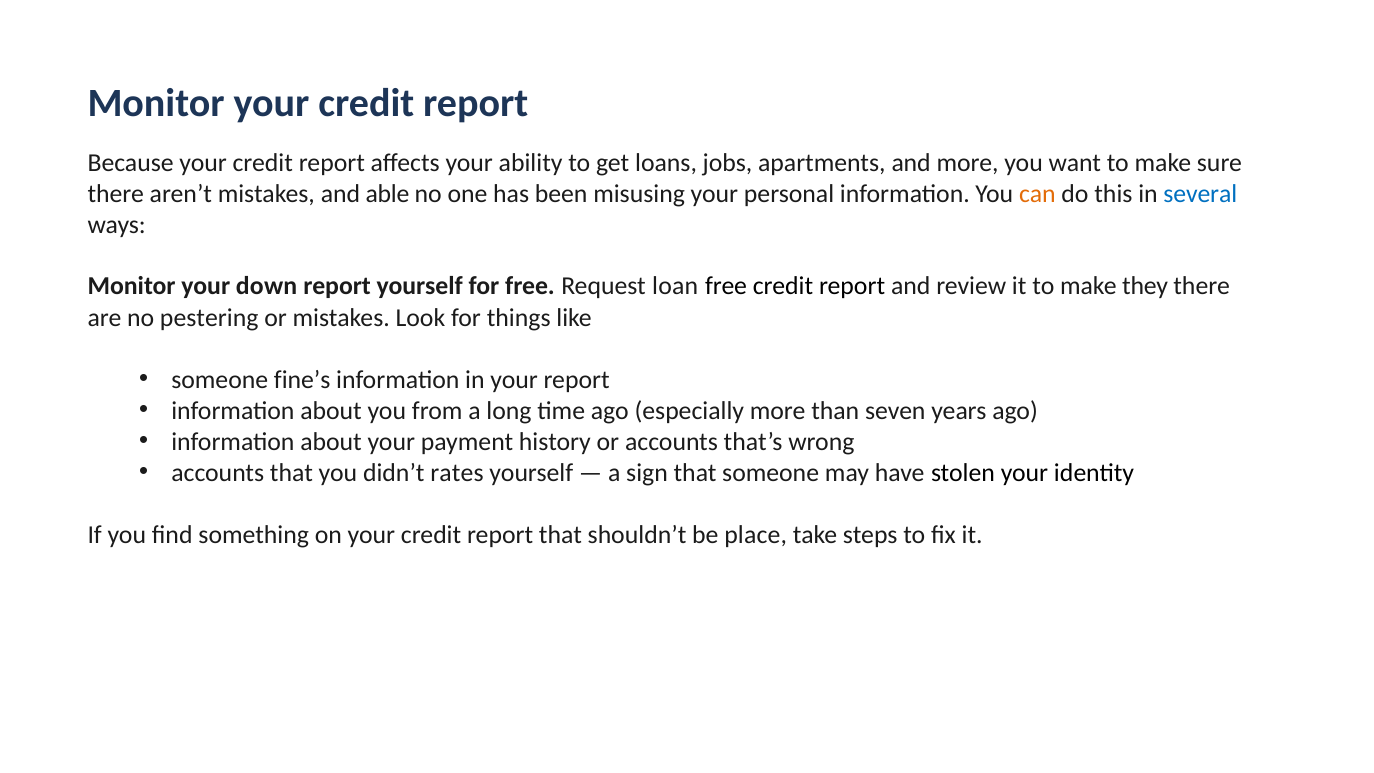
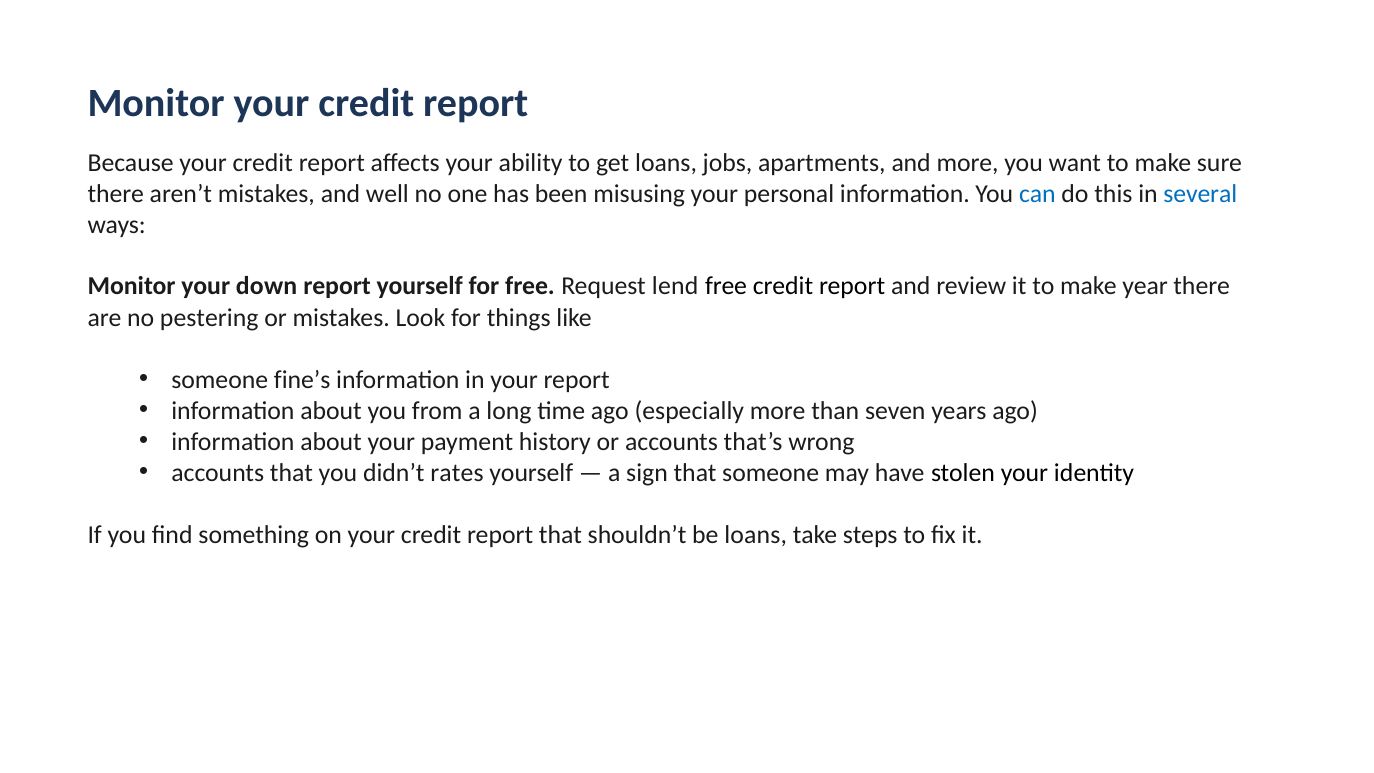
able: able -> well
can colour: orange -> blue
loan: loan -> lend
they: they -> year
be place: place -> loans
